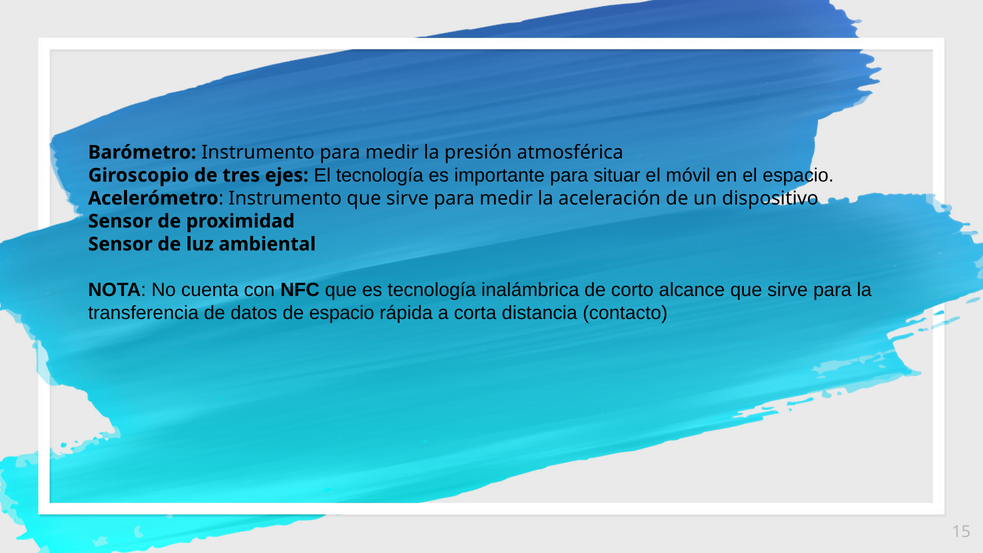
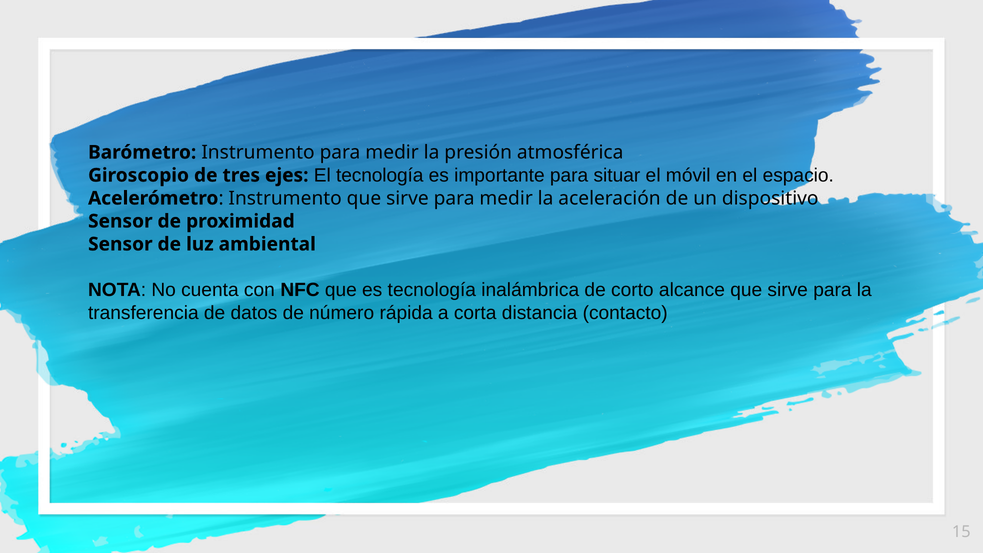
de espacio: espacio -> número
